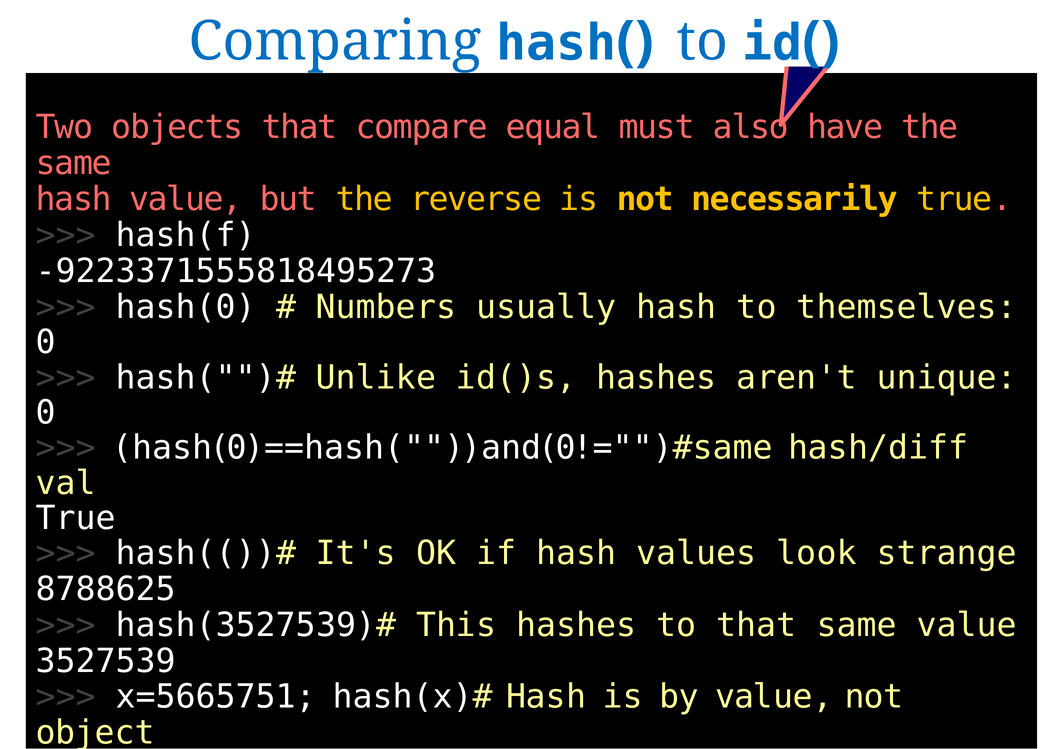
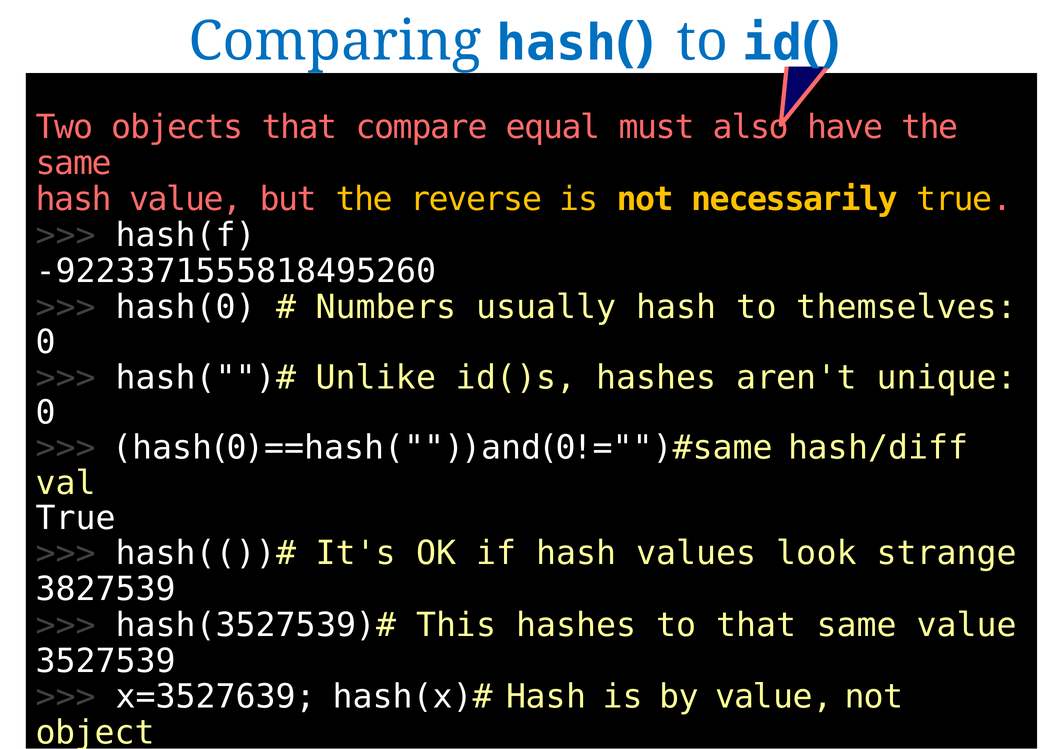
-9223371555818495273: -9223371555818495273 -> -9223371555818495260
8788625: 8788625 -> 3827539
x=5665751: x=5665751 -> x=3527639
